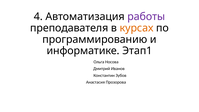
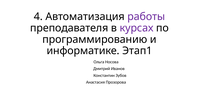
курсах colour: orange -> purple
